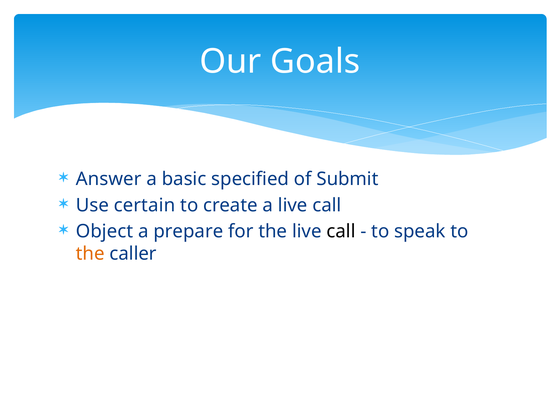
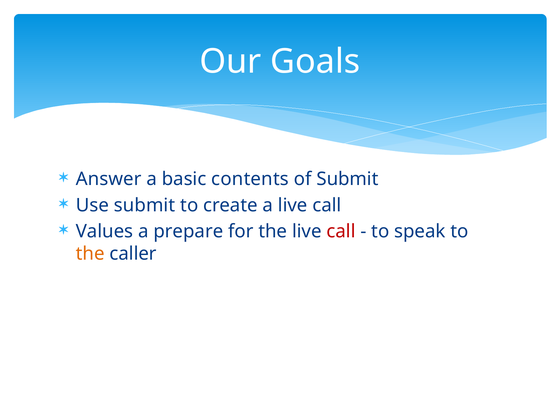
specified: specified -> contents
Use certain: certain -> submit
Object: Object -> Values
call at (341, 231) colour: black -> red
